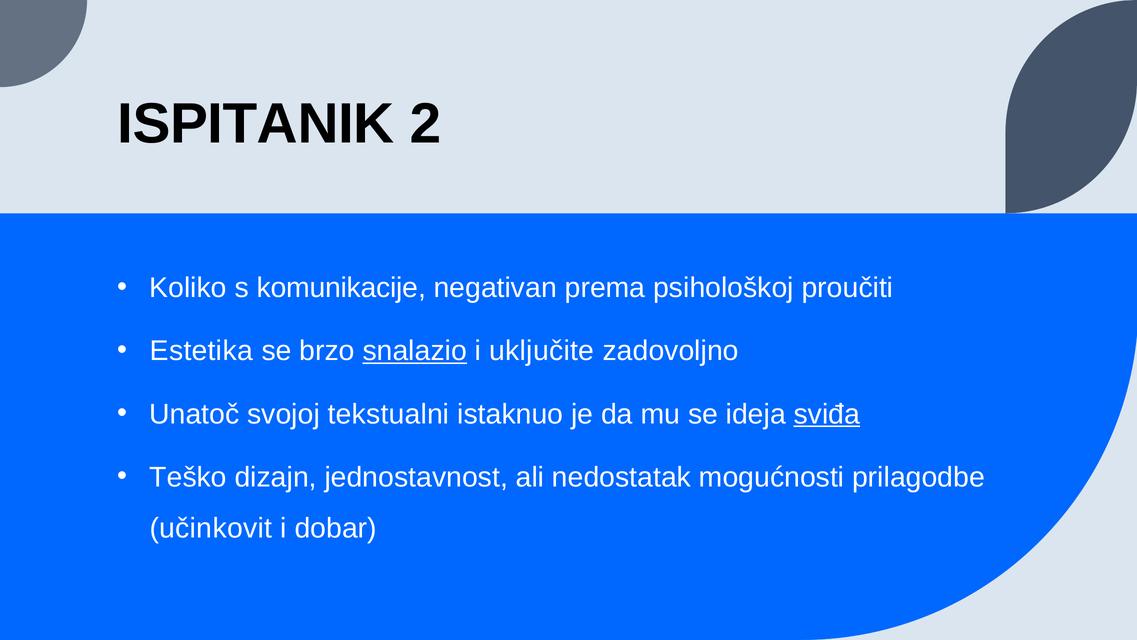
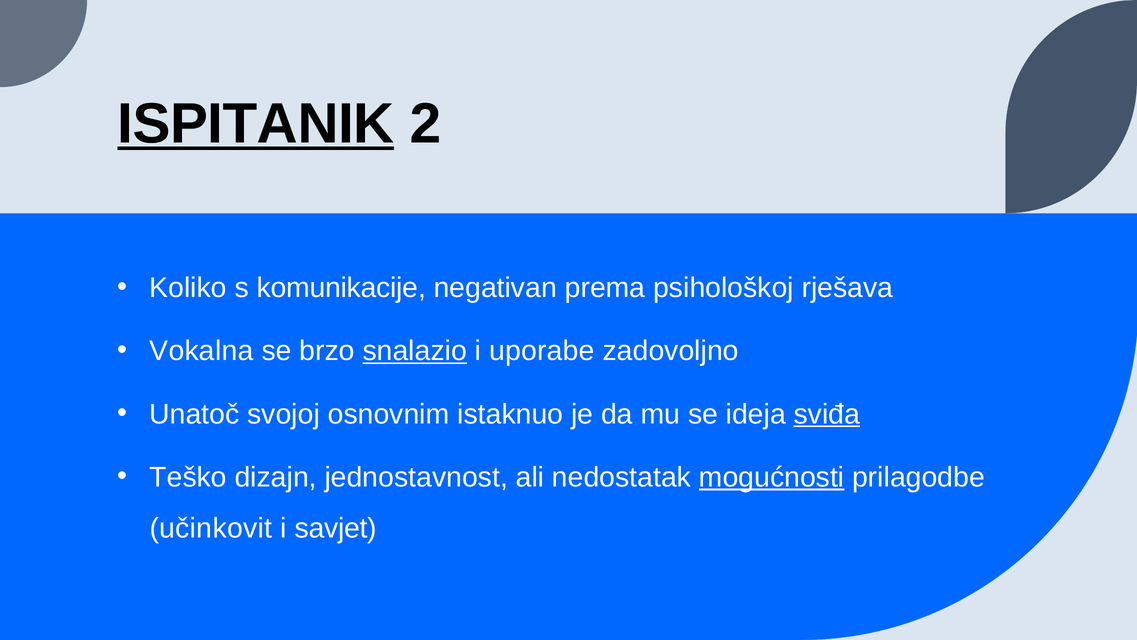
ISPITANIK underline: none -> present
proučiti: proučiti -> rješava
Estetika: Estetika -> Vokalna
uključite: uključite -> uporabe
tekstualni: tekstualni -> osnovnim
mogućnosti underline: none -> present
dobar: dobar -> savjet
